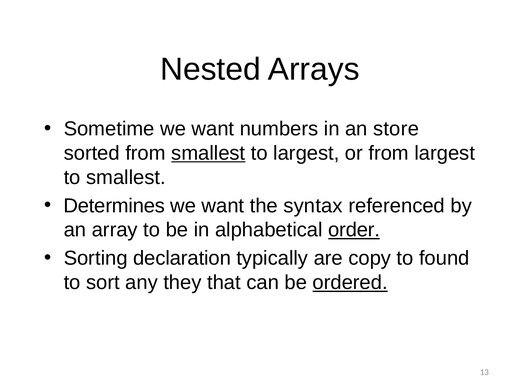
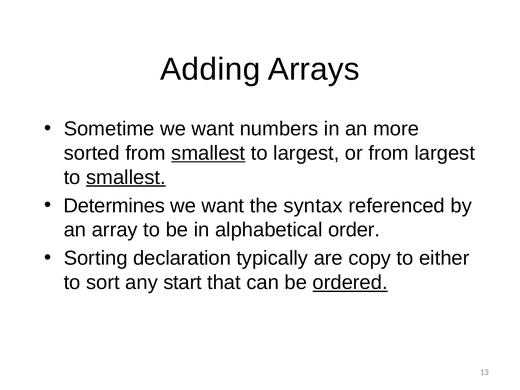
Nested: Nested -> Adding
store: store -> more
smallest at (126, 177) underline: none -> present
order underline: present -> none
found: found -> either
they: they -> start
